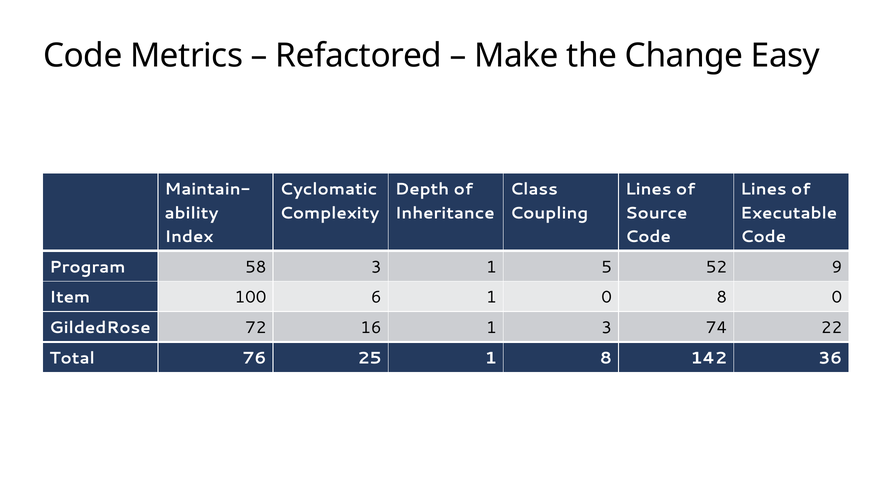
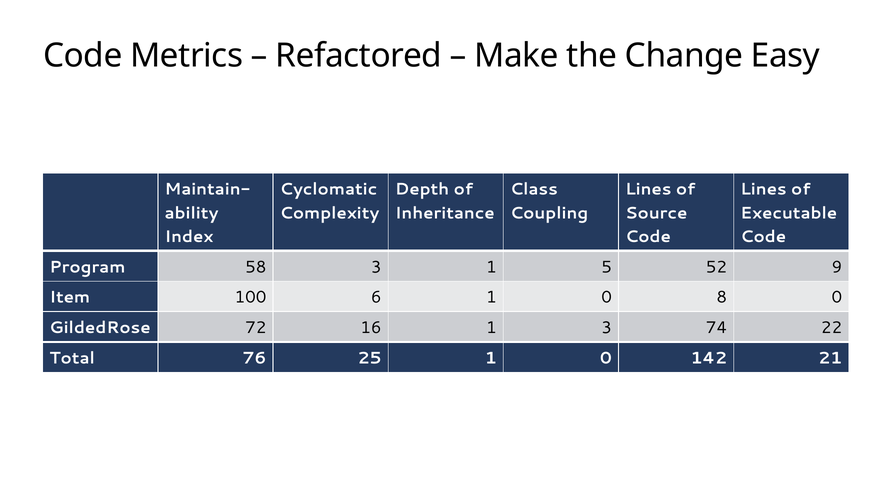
25 1 8: 8 -> 0
36: 36 -> 21
